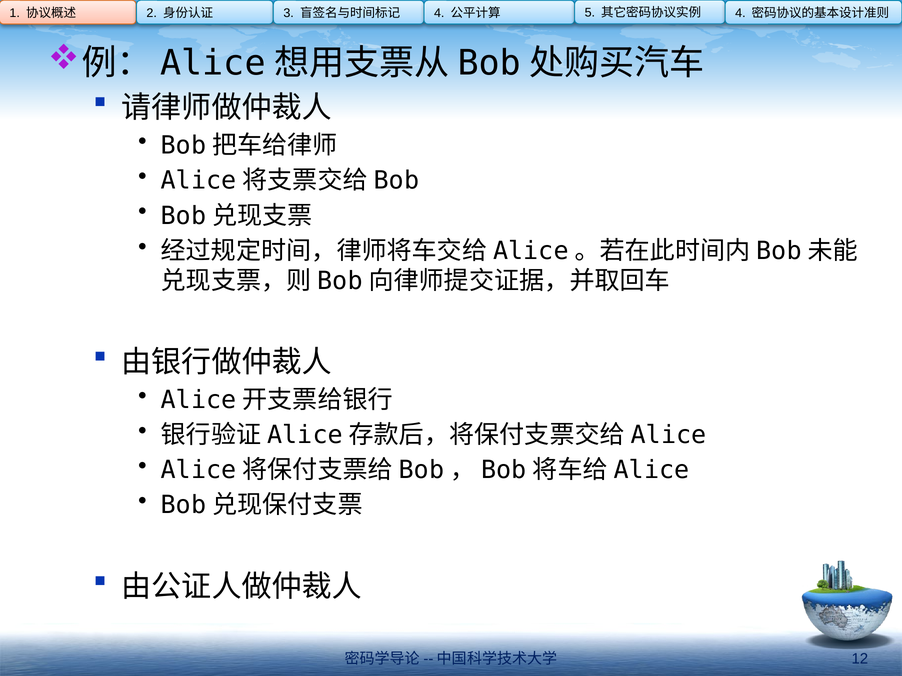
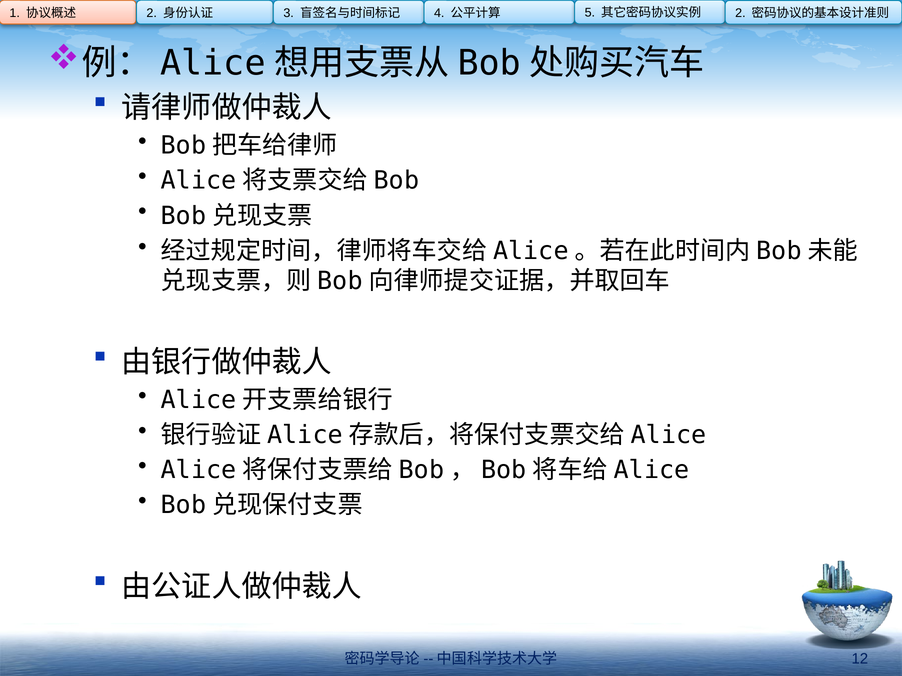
4 at (740, 13): 4 -> 2
